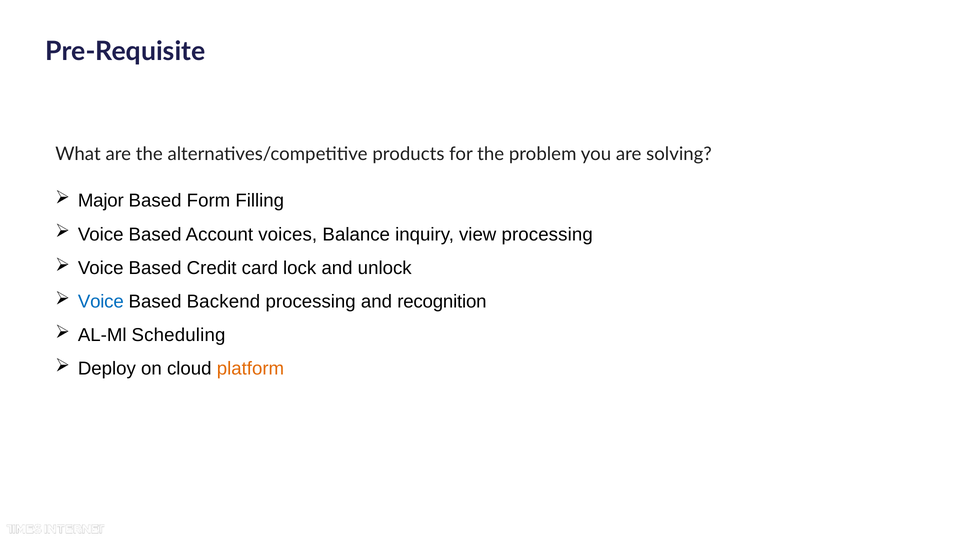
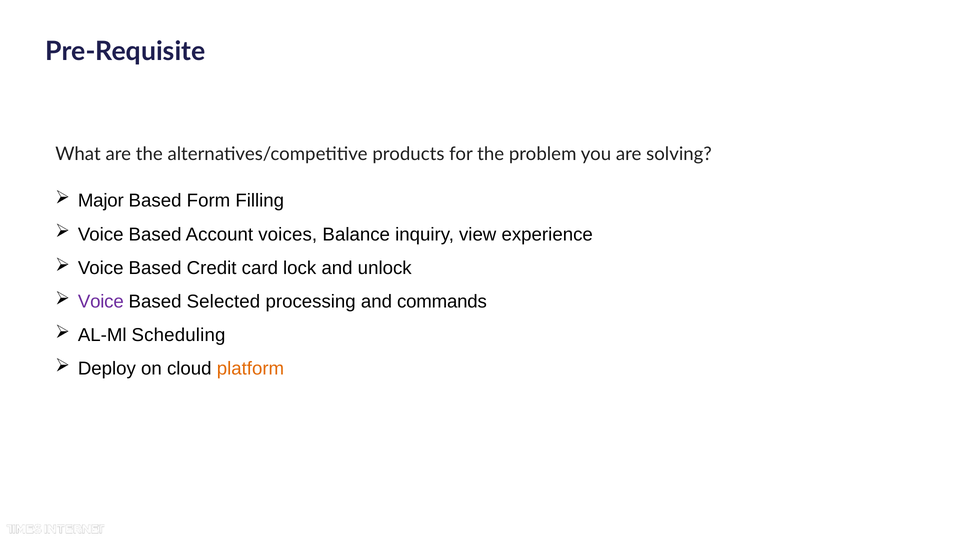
view processing: processing -> experience
Voice at (101, 301) colour: blue -> purple
Backend: Backend -> Selected
recognition: recognition -> commands
